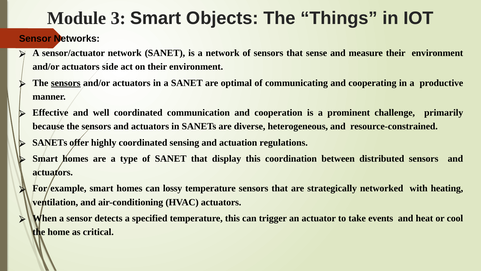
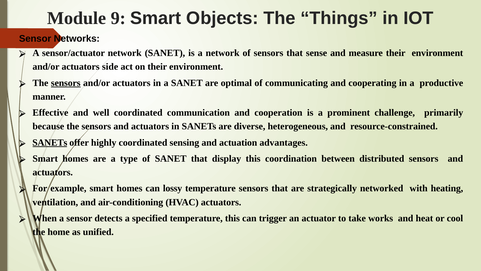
3: 3 -> 9
SANETs at (50, 142) underline: none -> present
regulations: regulations -> advantages
events: events -> works
critical: critical -> unified
